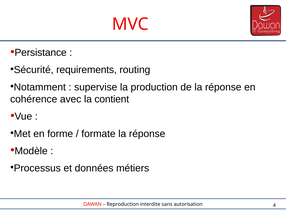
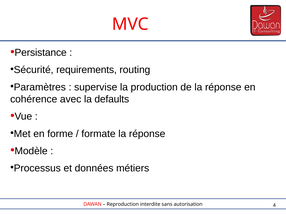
Notamment: Notamment -> Paramètres
contient: contient -> defaults
